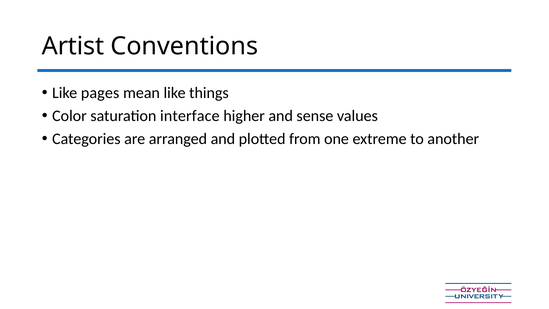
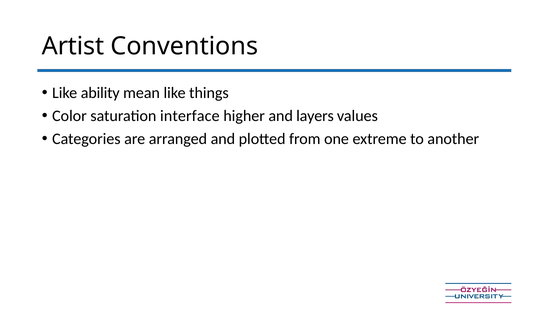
pages: pages -> ability
sense: sense -> layers
